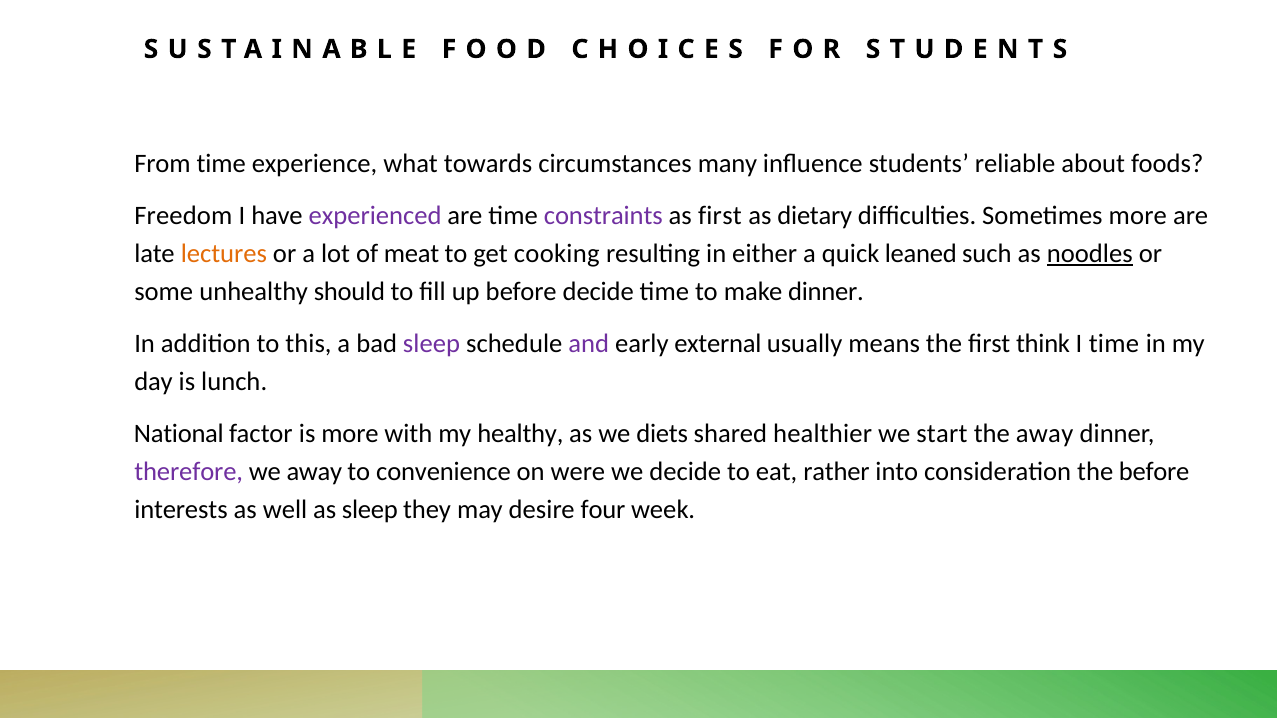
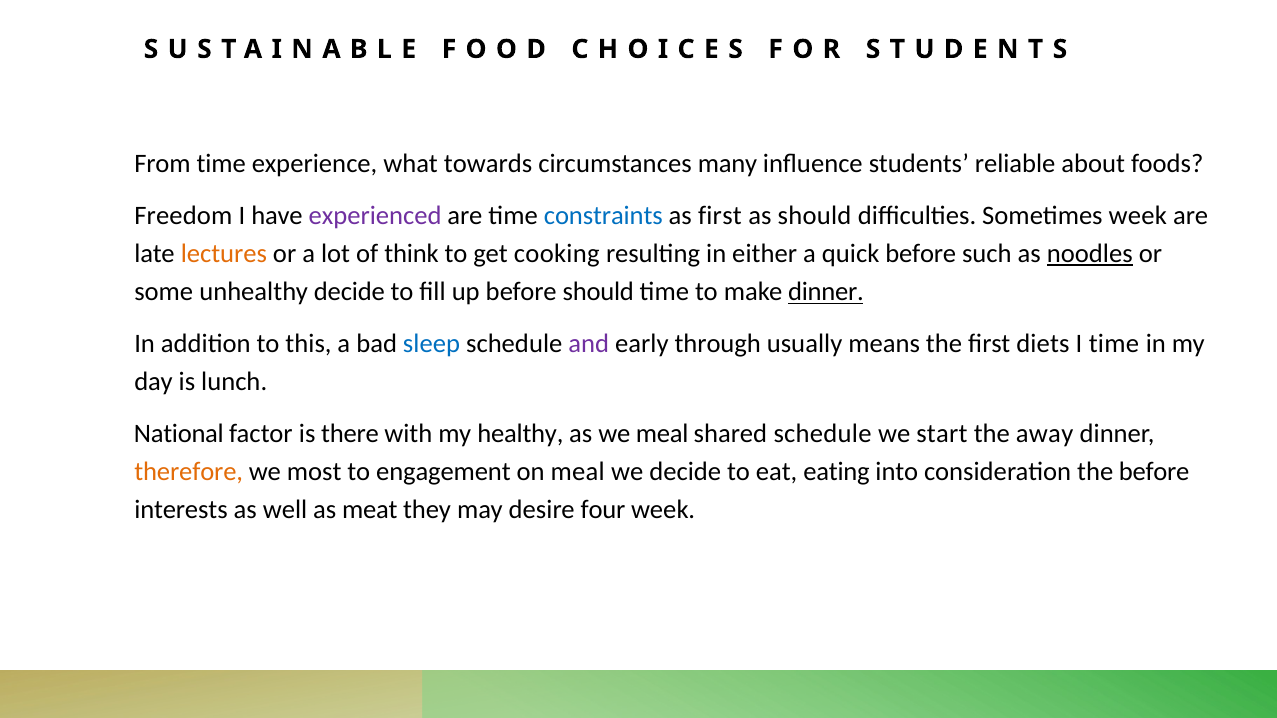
constraints colour: purple -> blue
as dietary: dietary -> should
Sometimes more: more -> week
meat: meat -> think
quick leaned: leaned -> before
unhealthy should: should -> decide
before decide: decide -> should
dinner at (826, 292) underline: none -> present
sleep at (431, 344) colour: purple -> blue
external: external -> through
think: think -> diets
is more: more -> there
we diets: diets -> meal
shared healthier: healthier -> schedule
therefore colour: purple -> orange
we away: away -> most
convenience: convenience -> engagement
on were: were -> meal
rather: rather -> eating
as sleep: sleep -> meat
